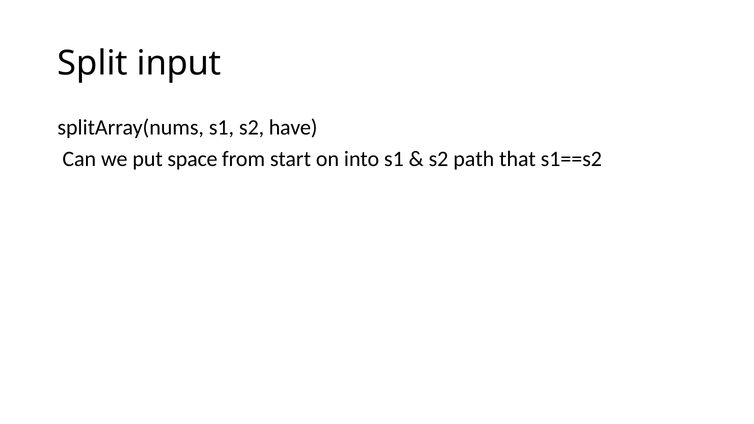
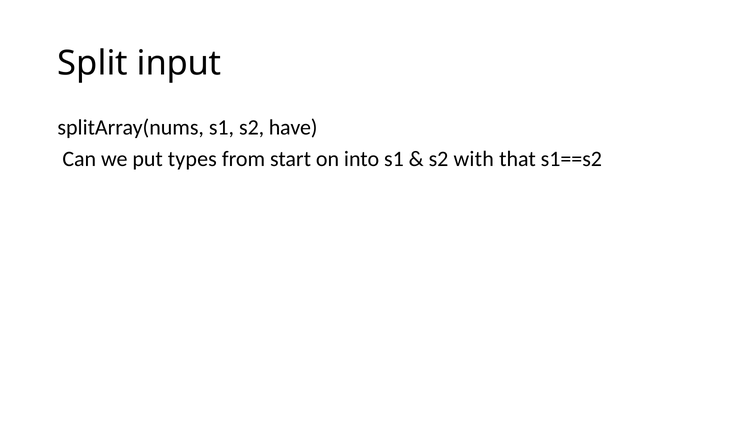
space: space -> types
path: path -> with
